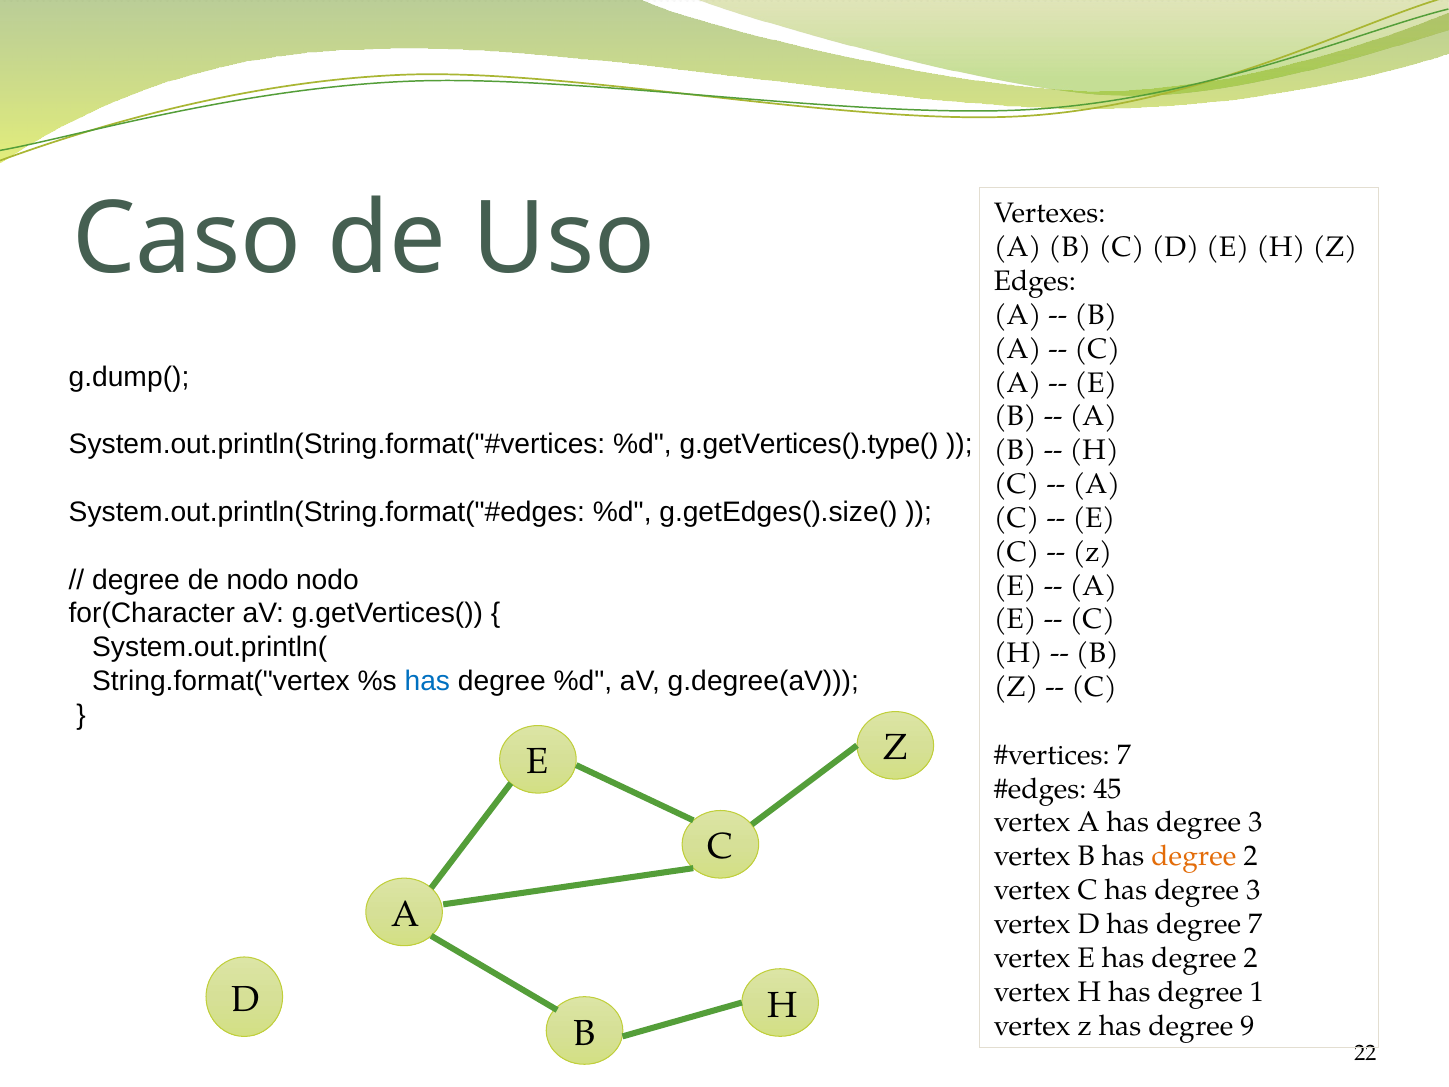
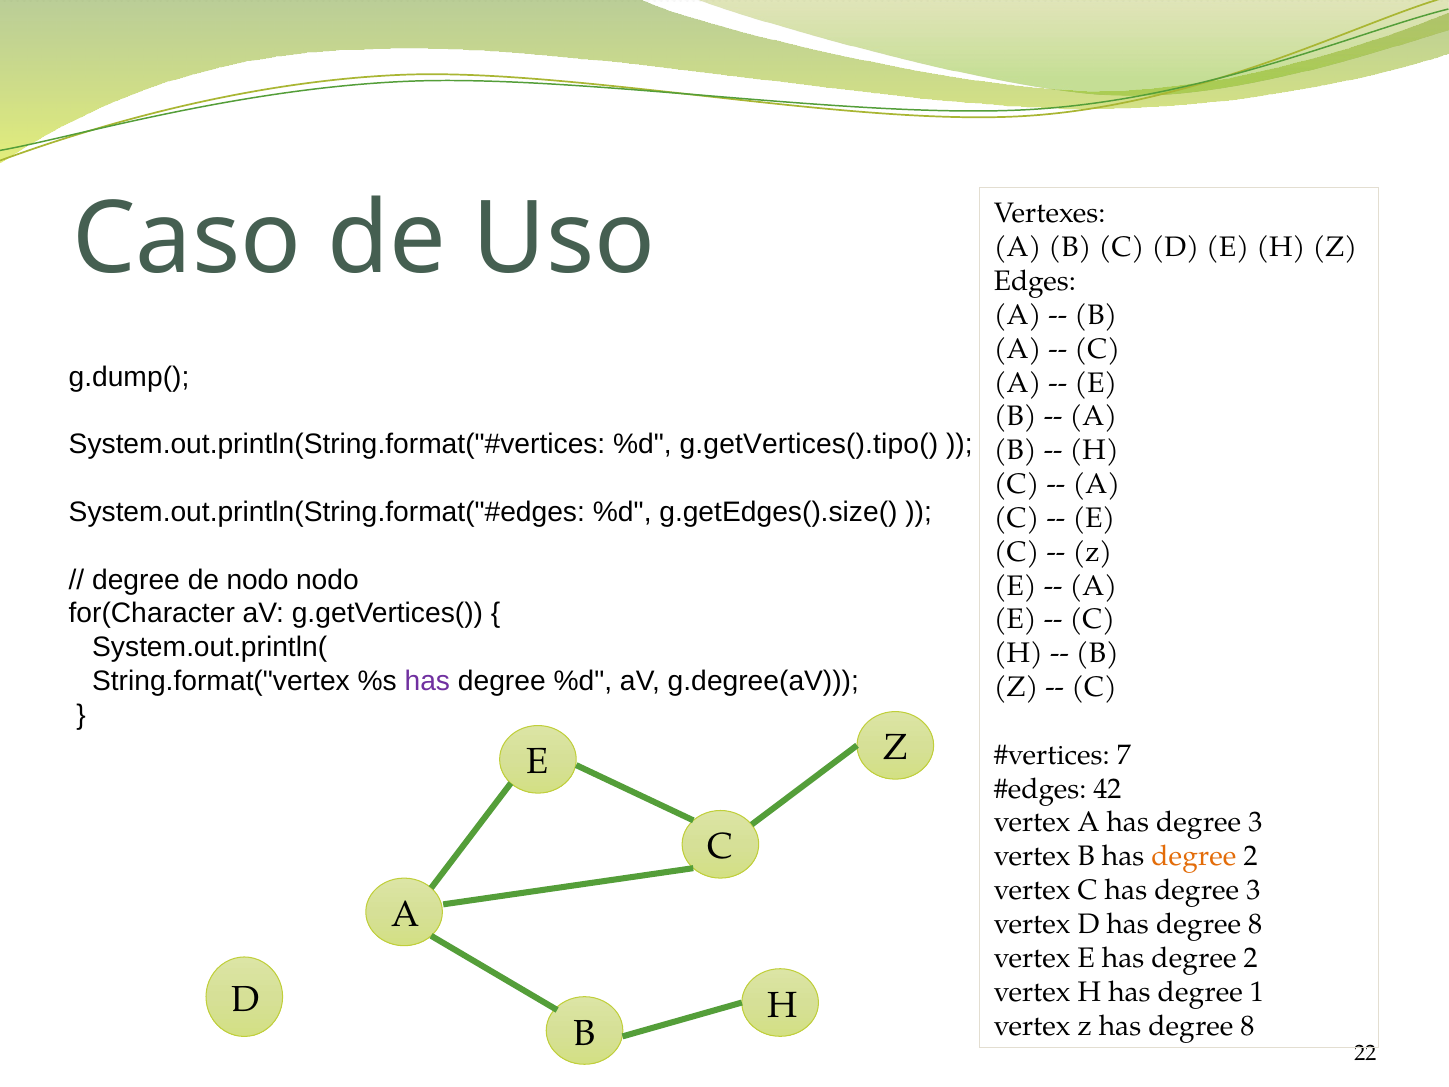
g.getVertices().type(: g.getVertices().type( -> g.getVertices().tipo(
has at (427, 681) colour: blue -> purple
45: 45 -> 42
D has degree 7: 7 -> 8
z has degree 9: 9 -> 8
